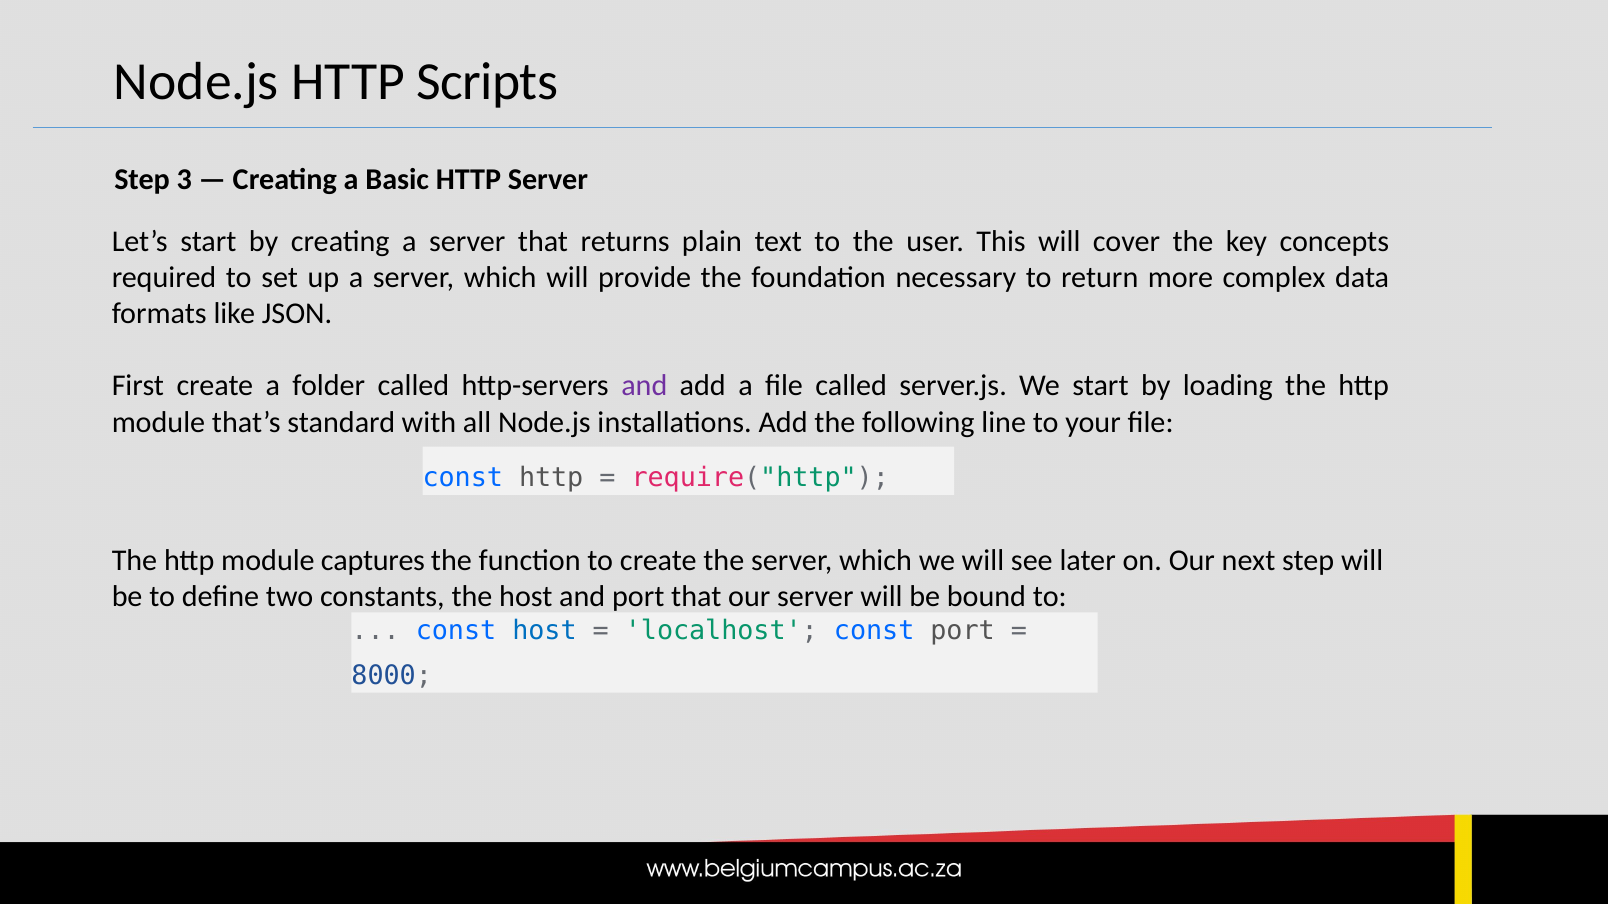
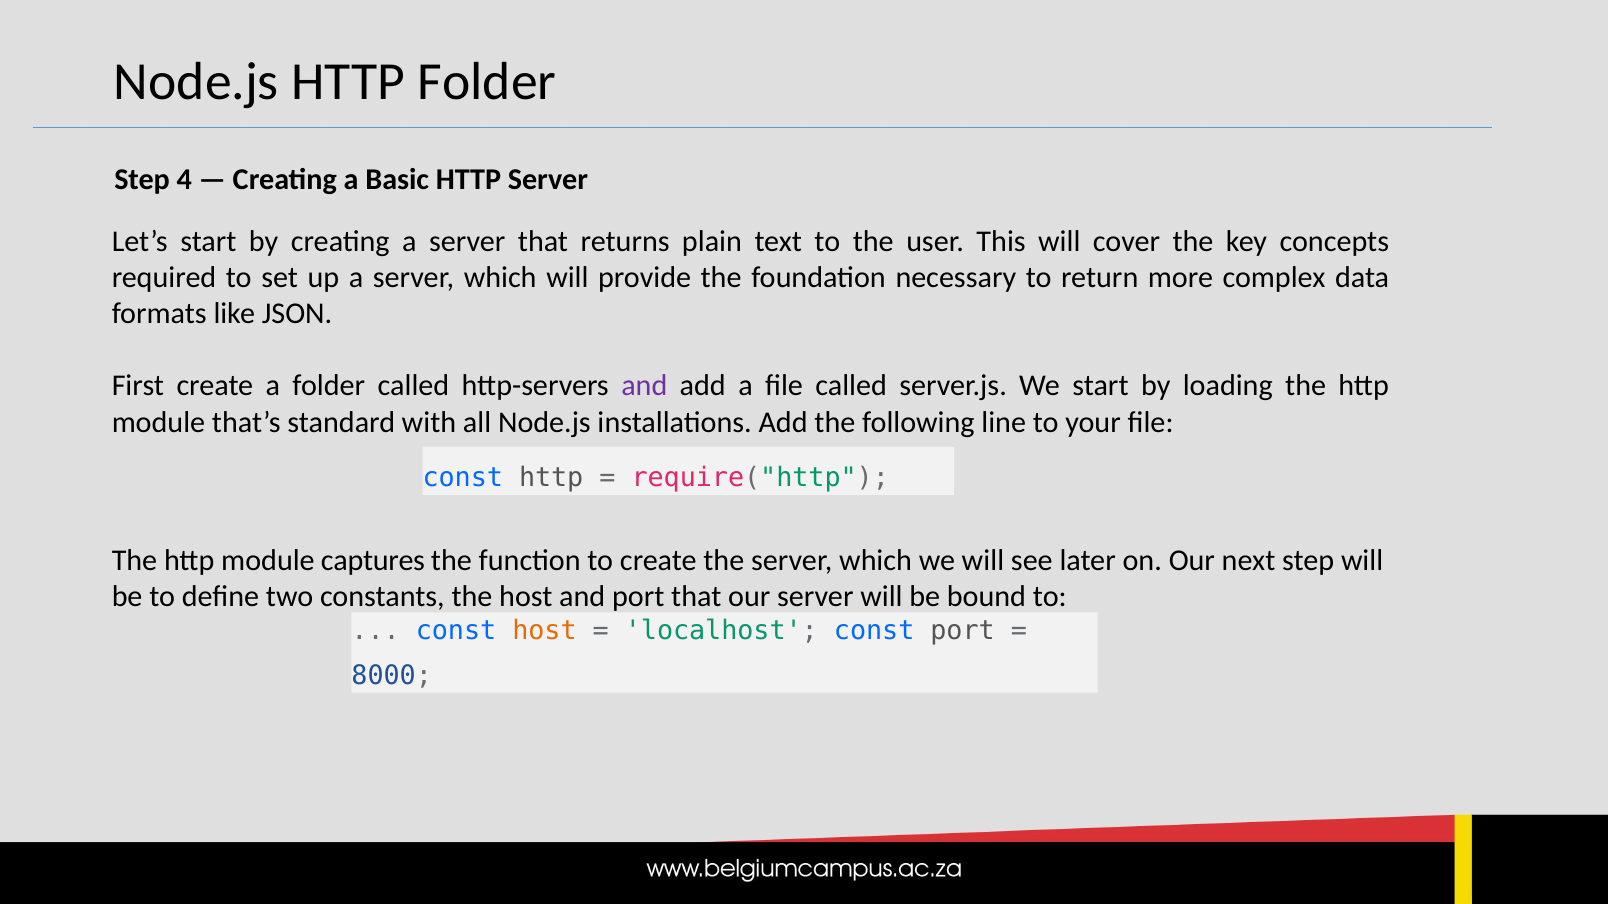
HTTP Scripts: Scripts -> Folder
3: 3 -> 4
host at (544, 631) colour: blue -> orange
